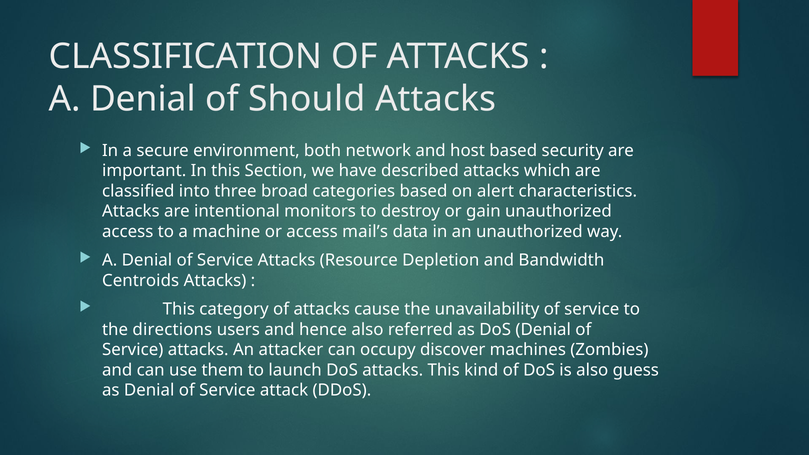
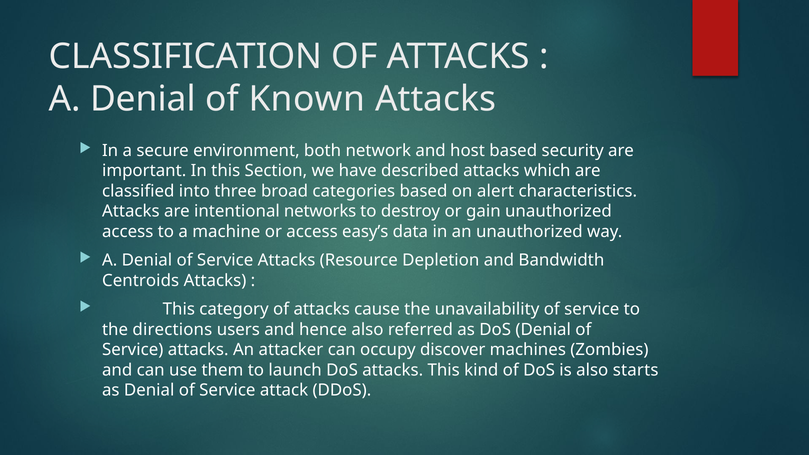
Should: Should -> Known
monitors: monitors -> networks
mail’s: mail’s -> easy’s
guess: guess -> starts
